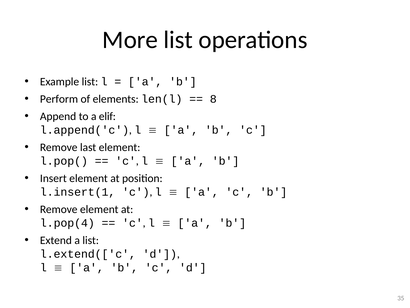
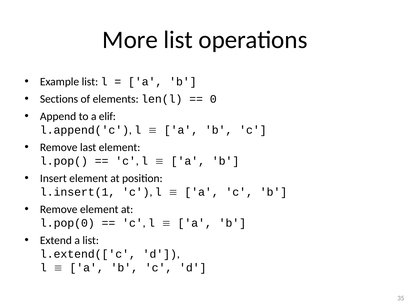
Perform: Perform -> Sections
8: 8 -> 0
l.pop(4: l.pop(4 -> l.pop(0
